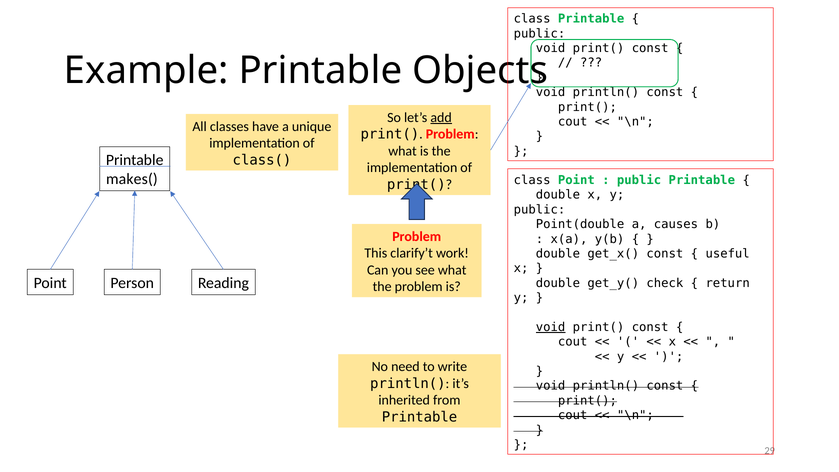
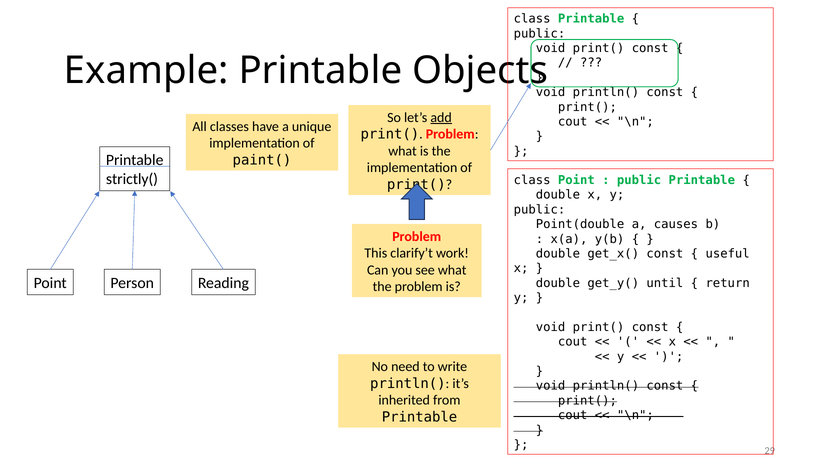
class(: class( -> paint(
makes(: makes( -> strictly(
check: check -> until
void at (551, 327) underline: present -> none
